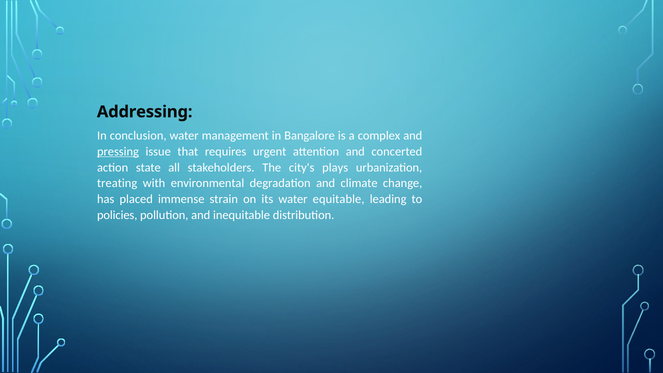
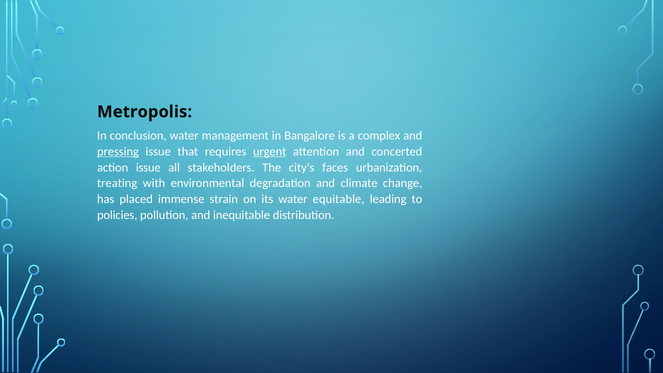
Addressing: Addressing -> Metropolis
urgent underline: none -> present
action state: state -> issue
plays: plays -> faces
